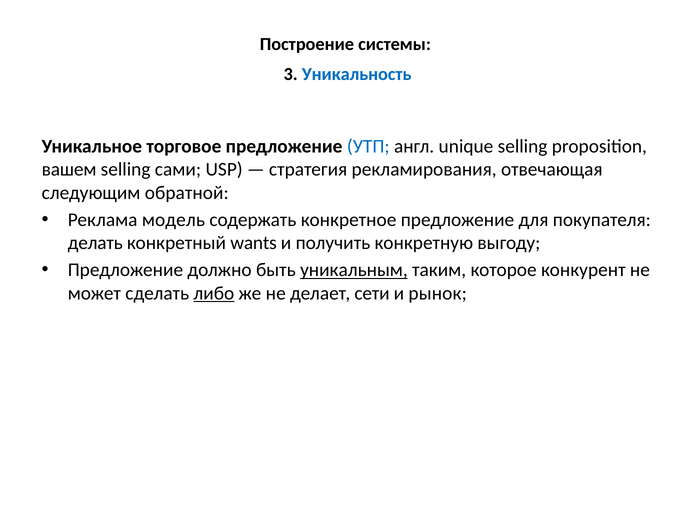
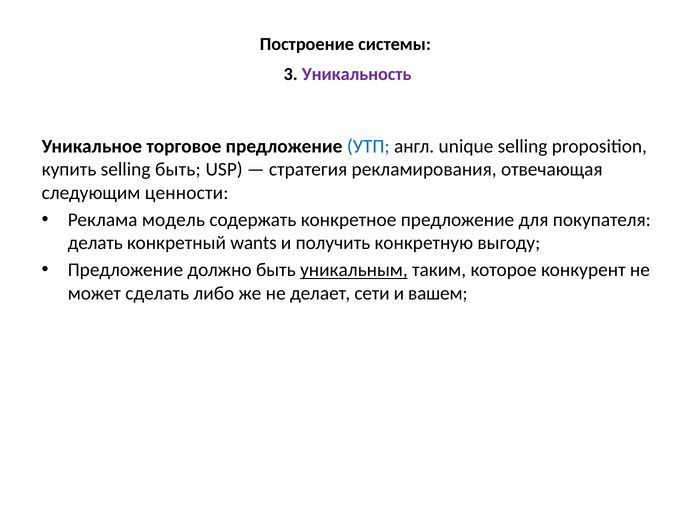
Уникальность colour: blue -> purple
вашем: вашем -> купить
selling сами: сами -> быть
обратной: обратной -> ценности
либо underline: present -> none
рынок: рынок -> вашем
